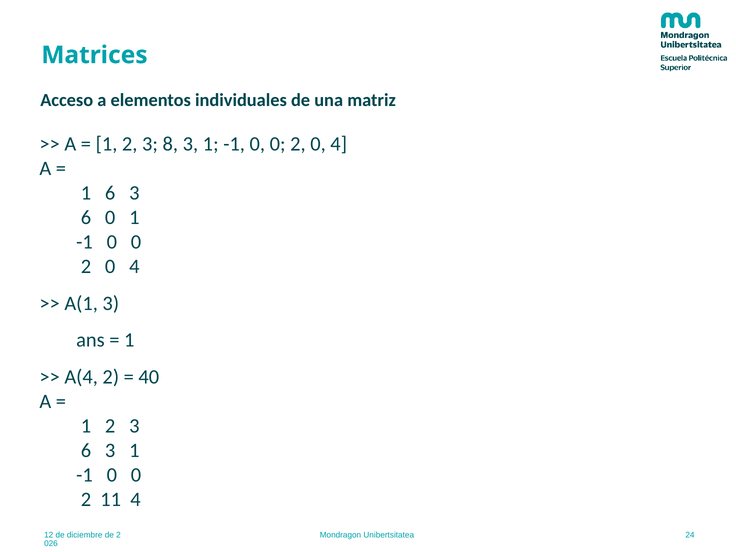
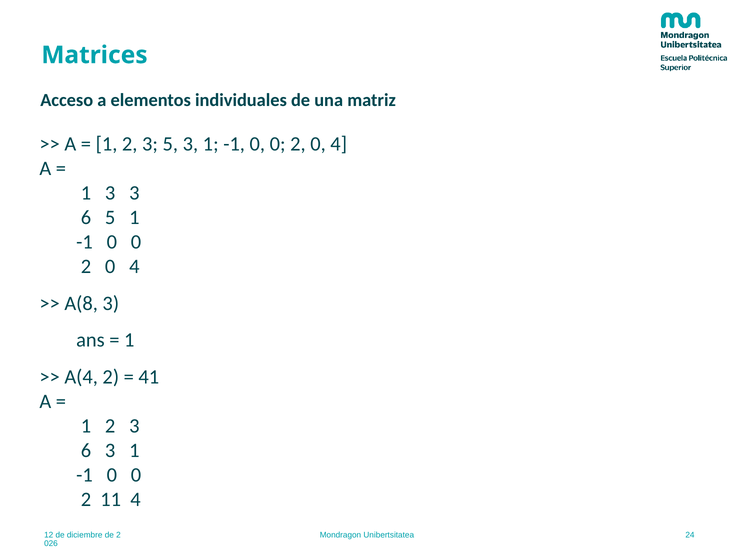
3 8: 8 -> 5
1 6: 6 -> 3
6 0: 0 -> 5
A(1: A(1 -> A(8
40: 40 -> 41
